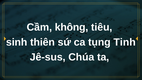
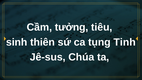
không: không -> tưởng
